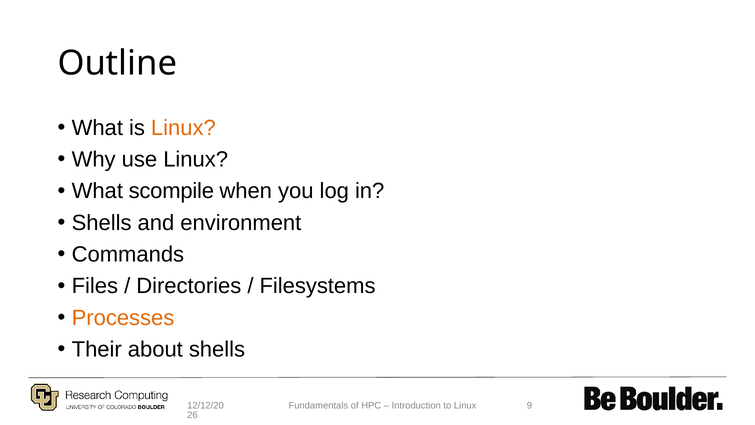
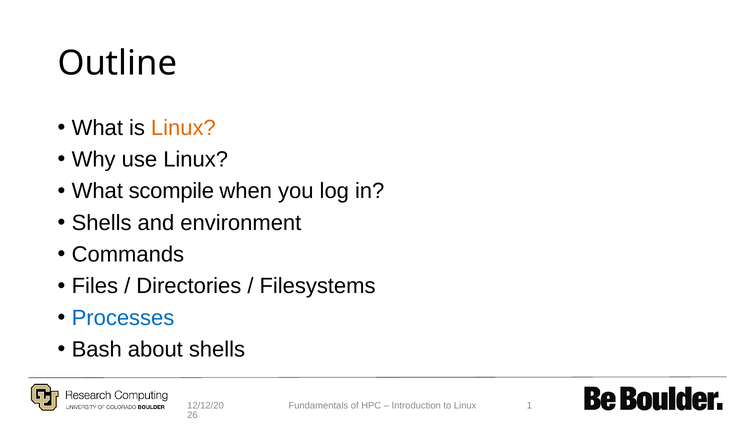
Processes colour: orange -> blue
Their: Their -> Bash
9: 9 -> 1
